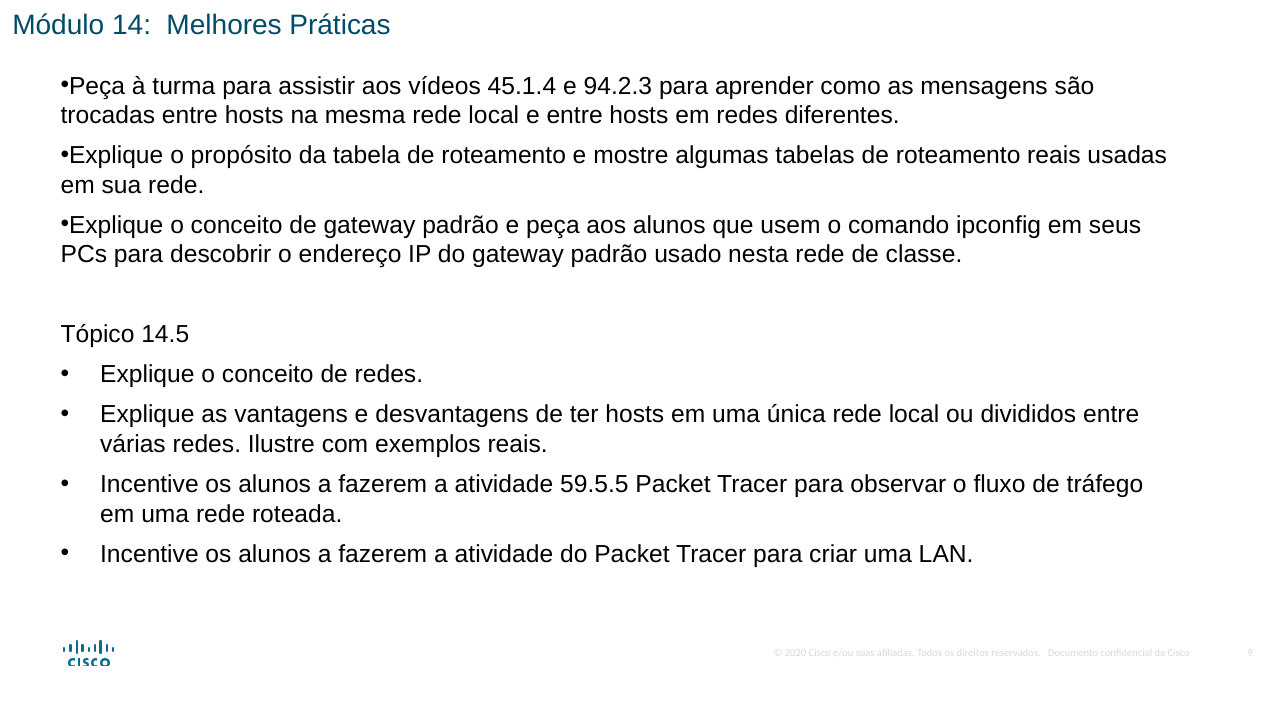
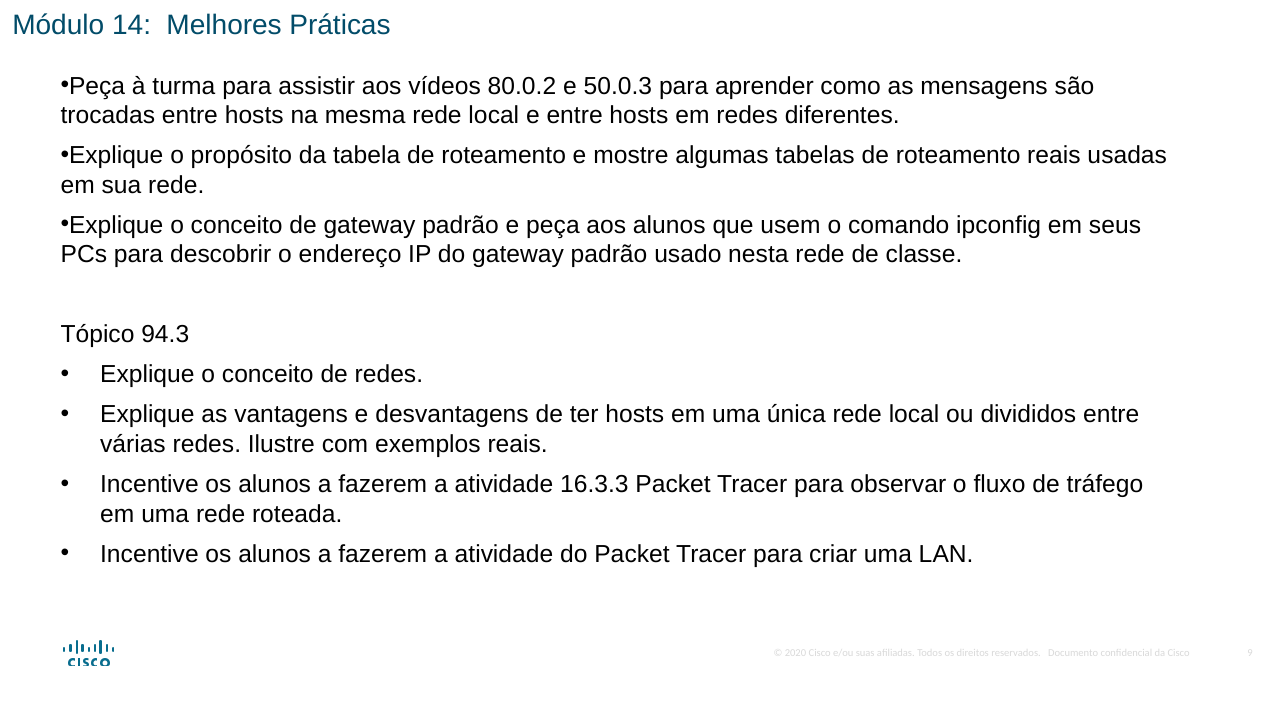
45.1.4: 45.1.4 -> 80.0.2
94.2.3: 94.2.3 -> 50.0.3
14.5: 14.5 -> 94.3
59.5.5: 59.5.5 -> 16.3.3
